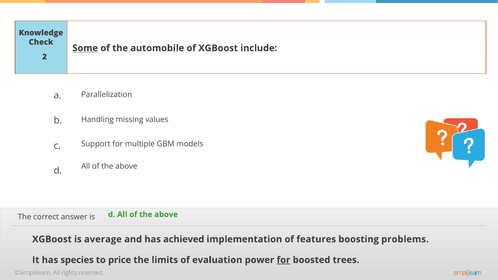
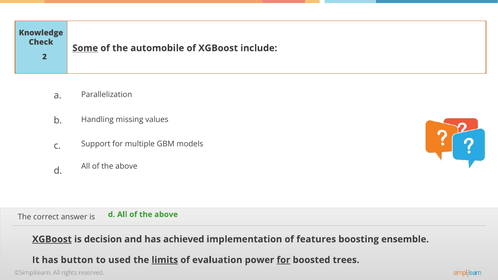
XGBoost at (52, 239) underline: none -> present
average: average -> decision
problems: problems -> ensemble
species: species -> button
price: price -> used
limits underline: none -> present
